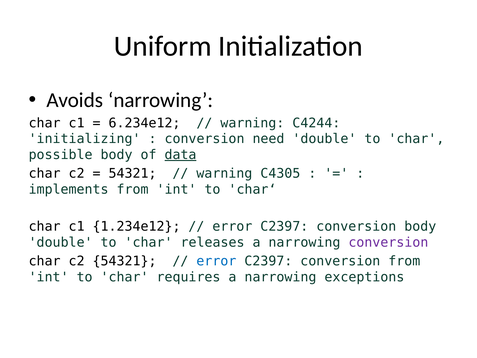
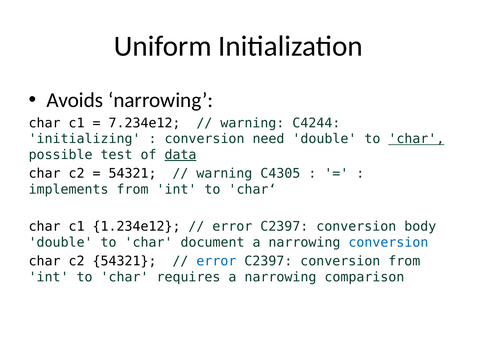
6.234e12: 6.234e12 -> 7.234e12
char at (416, 139) underline: none -> present
possible body: body -> test
releases: releases -> document
conversion at (388, 242) colour: purple -> blue
exceptions: exceptions -> comparison
